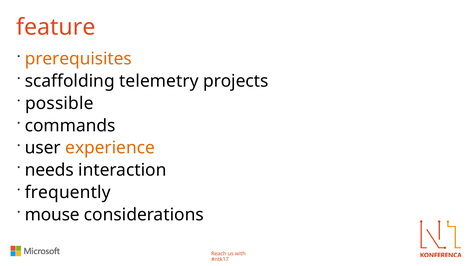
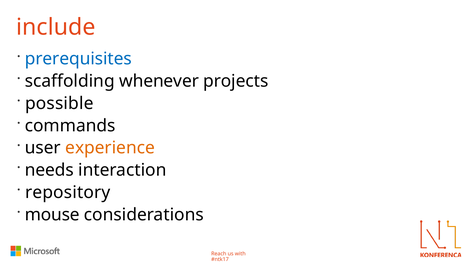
feature: feature -> include
prerequisites colour: orange -> blue
telemetry: telemetry -> whenever
frequently: frequently -> repository
